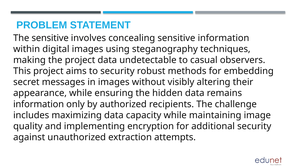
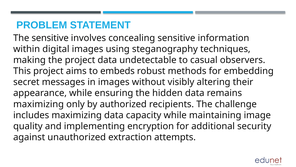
to security: security -> embeds
information at (39, 104): information -> maximizing
